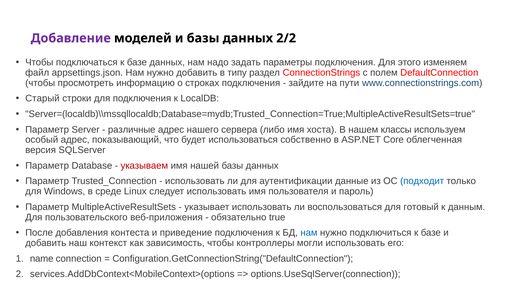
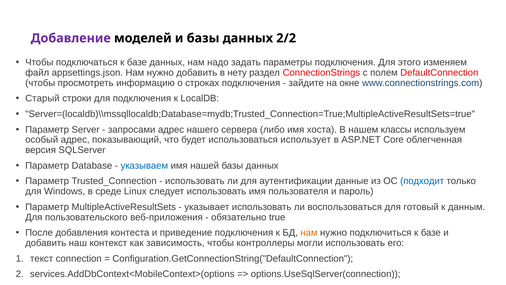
типу: типу -> нету
пути: пути -> окне
различные: различные -> запросами
собственно: собственно -> использует
указываем colour: red -> blue
нам at (309, 233) colour: blue -> orange
name: name -> текст
